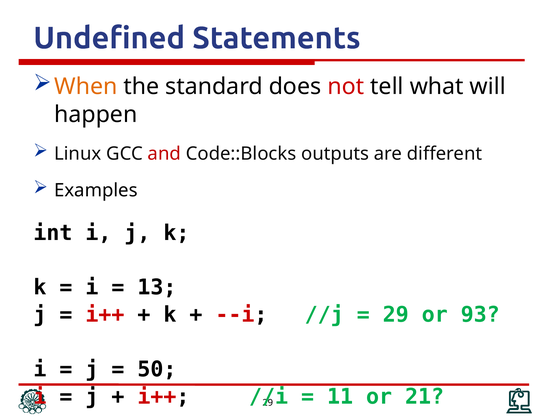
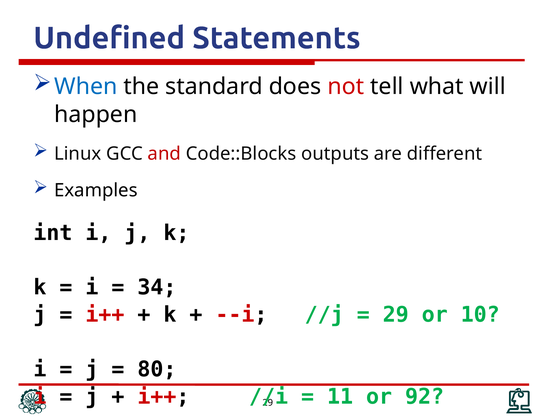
When colour: orange -> blue
13: 13 -> 34
93: 93 -> 10
50: 50 -> 80
21: 21 -> 92
